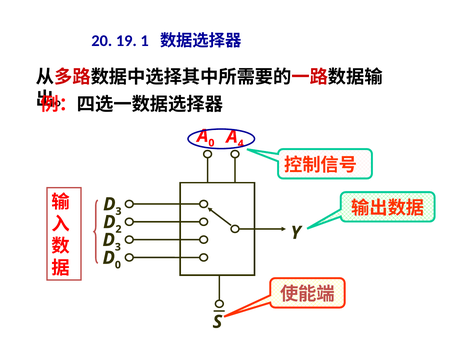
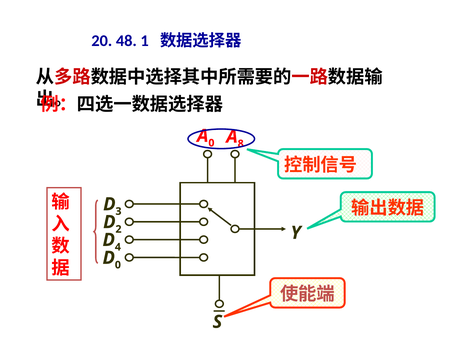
19: 19 -> 48
4: 4 -> 8
3 at (118, 247): 3 -> 4
